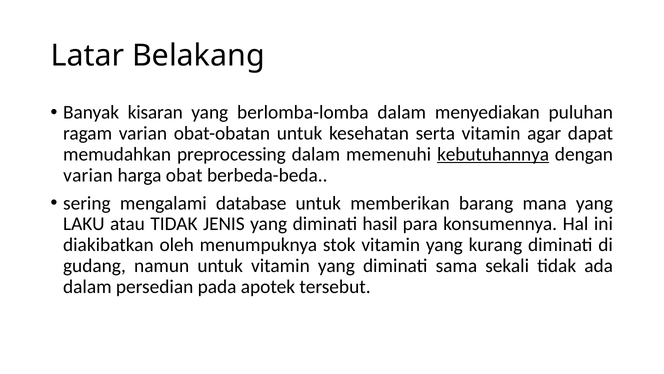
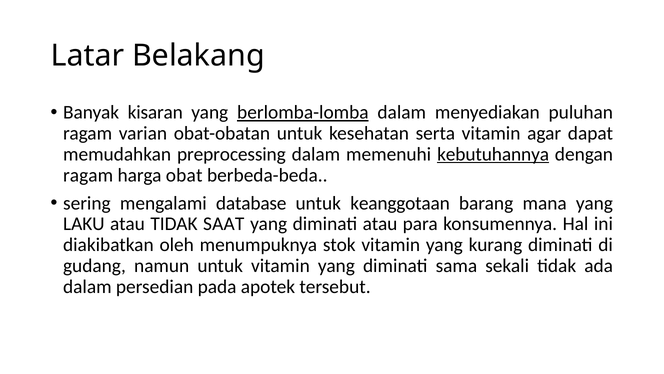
berlomba-lomba underline: none -> present
varian at (88, 175): varian -> ragam
memberikan: memberikan -> keanggotaan
JENIS: JENIS -> SAAT
diminati hasil: hasil -> atau
